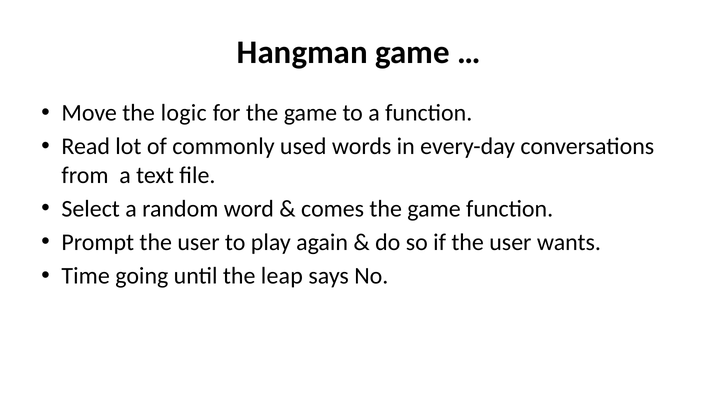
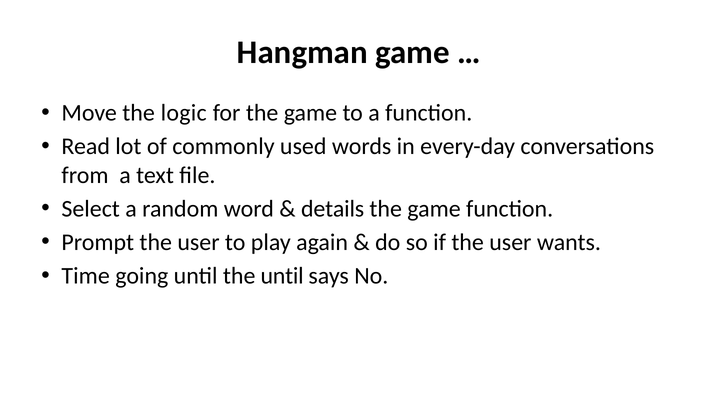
comes: comes -> details
the leap: leap -> until
